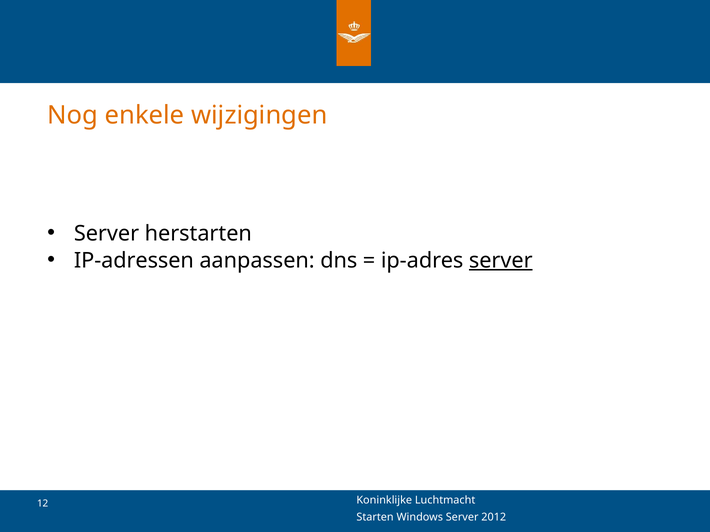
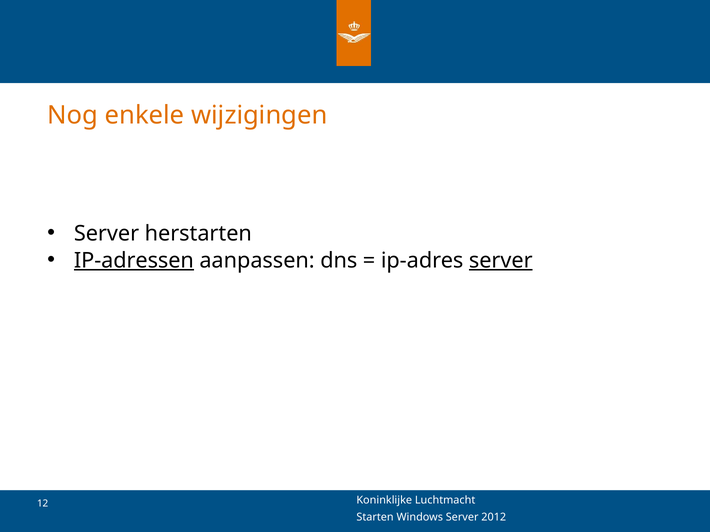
IP-adressen underline: none -> present
